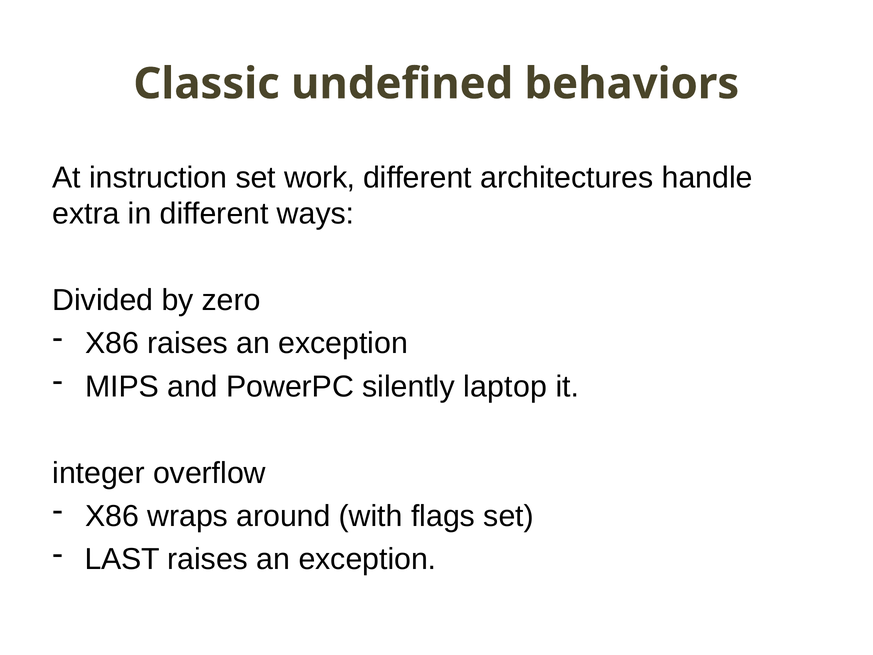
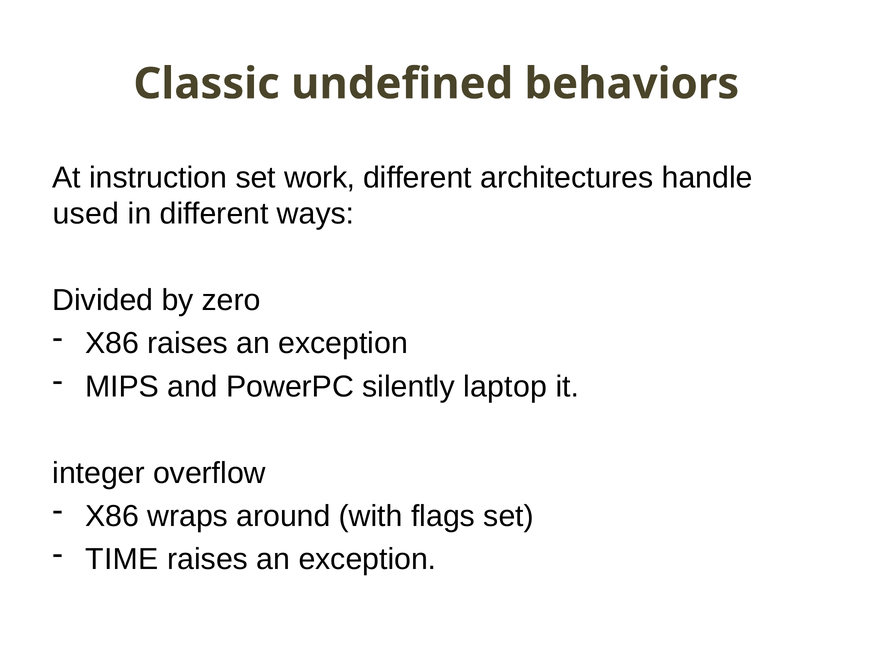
extra: extra -> used
LAST: LAST -> TIME
